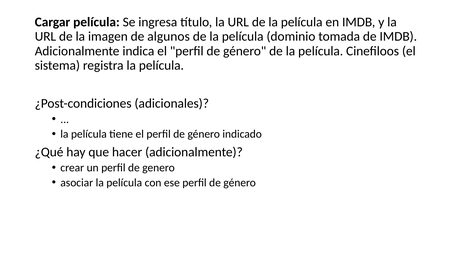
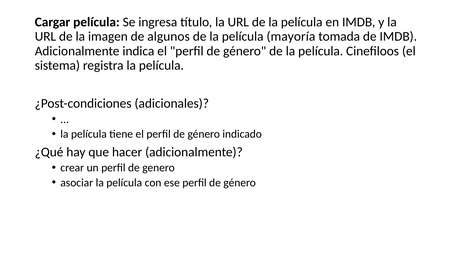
dominio: dominio -> mayoría
